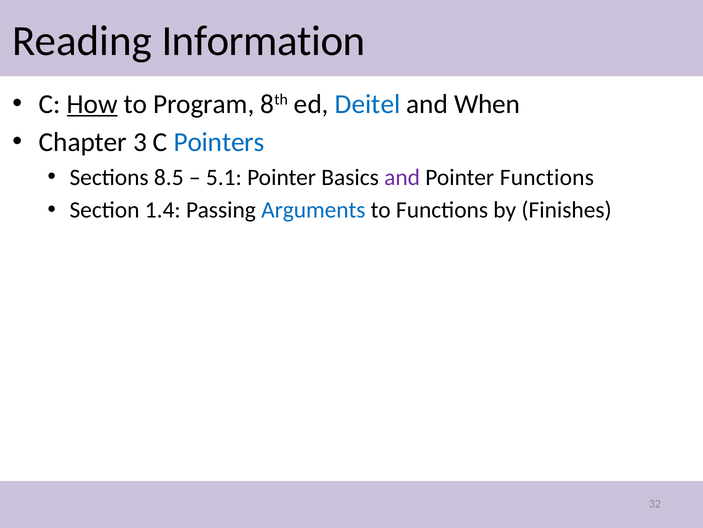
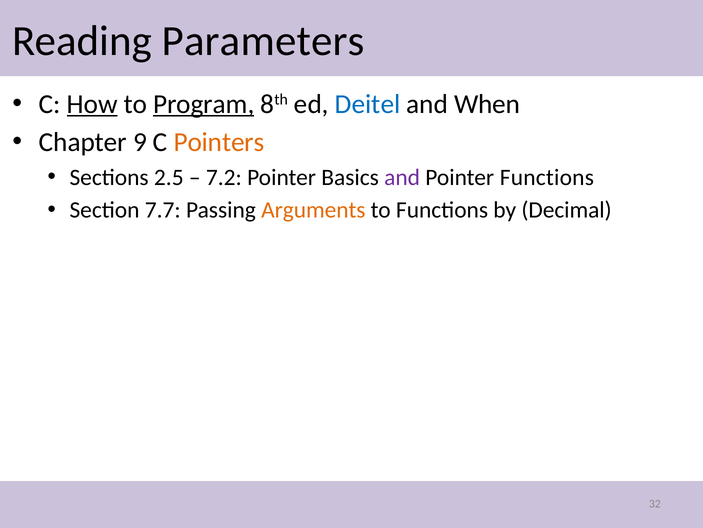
Information: Information -> Parameters
Program underline: none -> present
3: 3 -> 9
Pointers colour: blue -> orange
8.5: 8.5 -> 2.5
5.1: 5.1 -> 7.2
1.4: 1.4 -> 7.7
Arguments colour: blue -> orange
Finishes: Finishes -> Decimal
